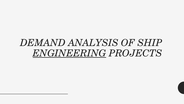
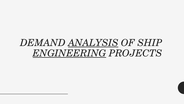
ANALYSIS underline: none -> present
